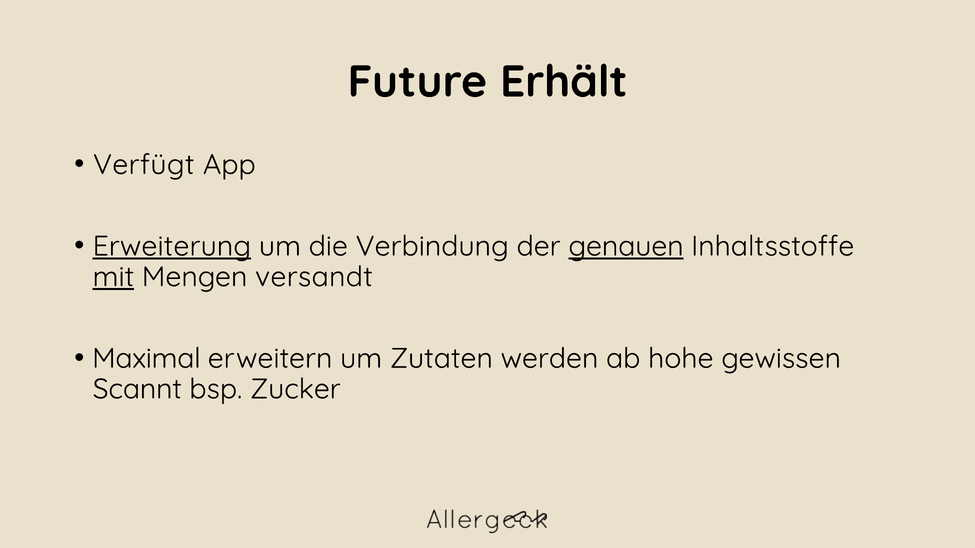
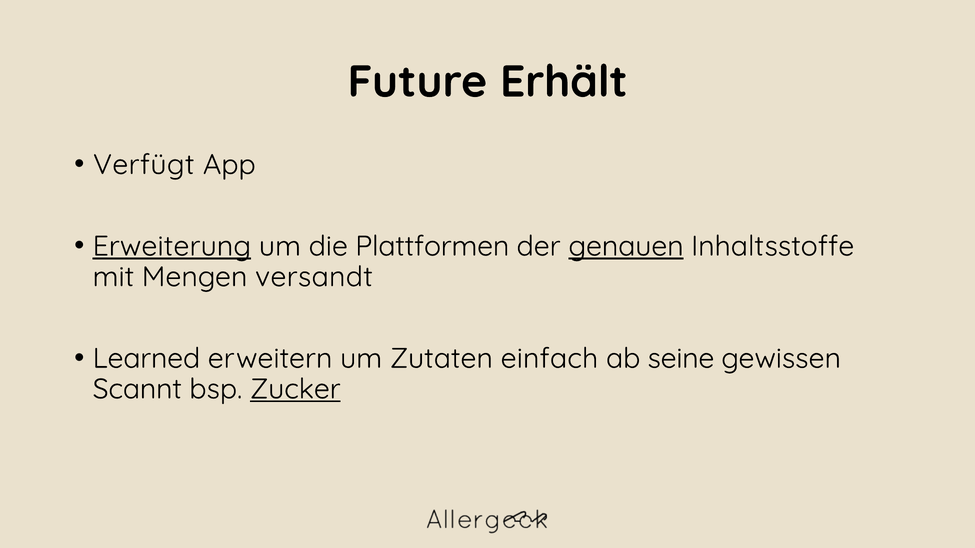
Verbindung: Verbindung -> Plattformen
mit underline: present -> none
Maximal: Maximal -> Learned
werden: werden -> einfach
hohe: hohe -> seine
Zucker underline: none -> present
